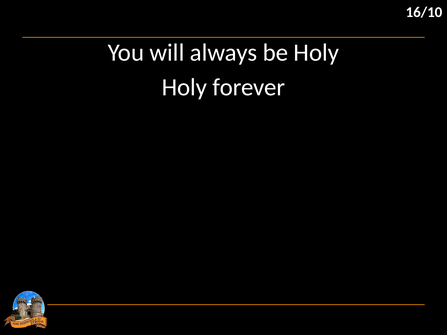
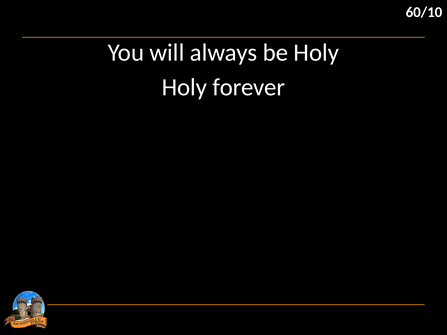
16/10: 16/10 -> 60/10
